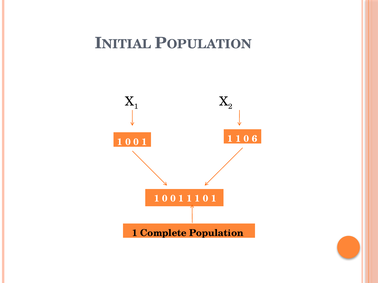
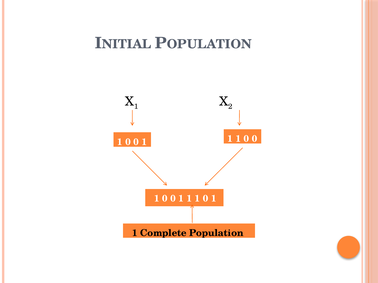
1 1 0 6: 6 -> 0
